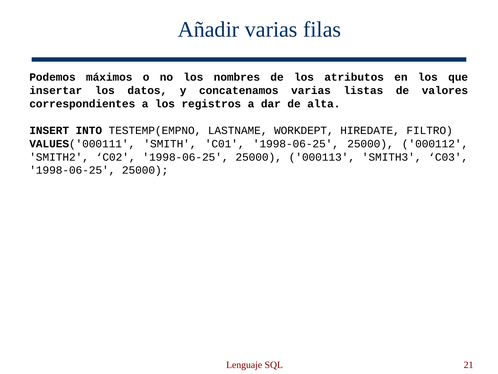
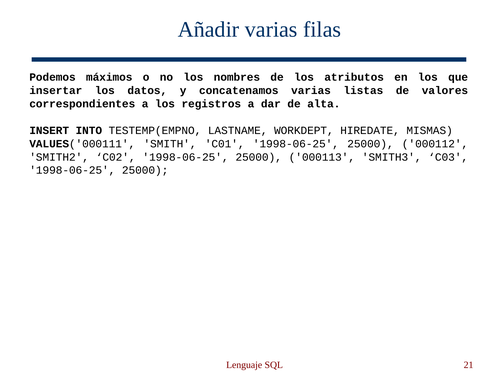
FILTRO: FILTRO -> MISMAS
